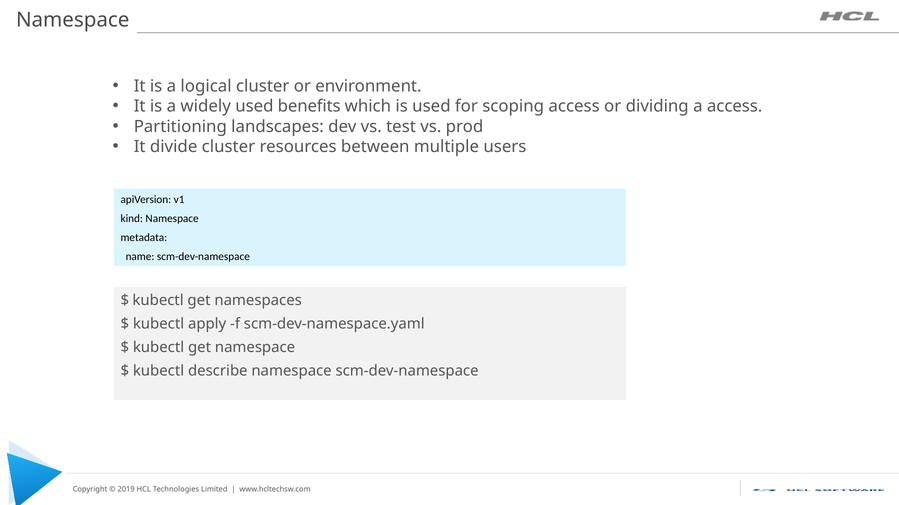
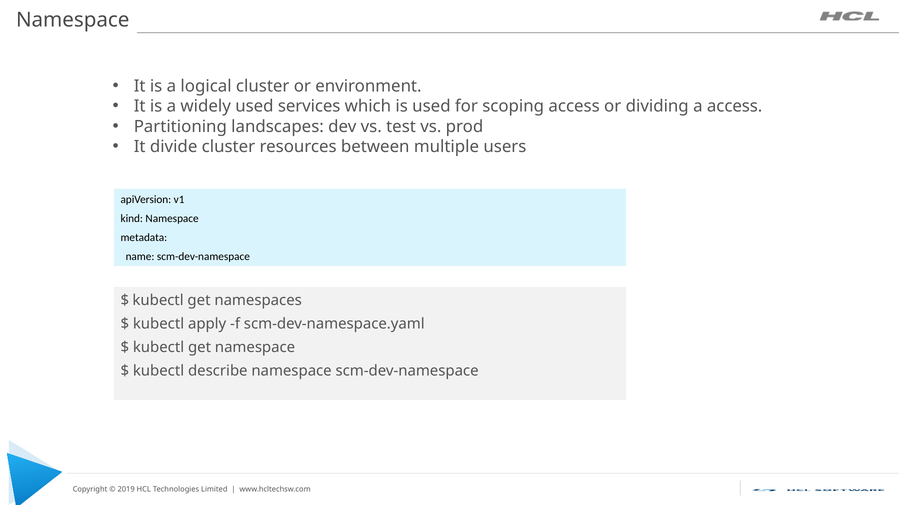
benefits: benefits -> services
